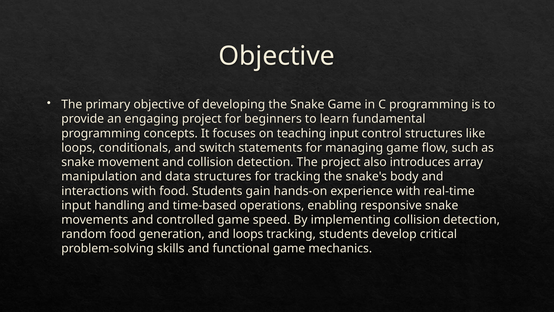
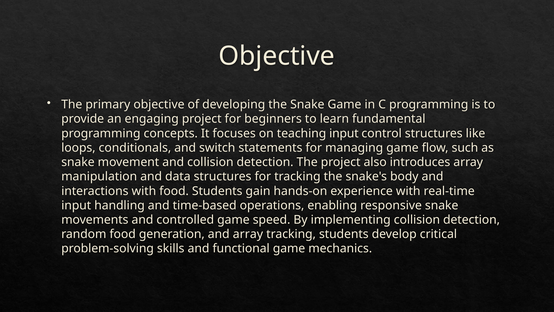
and loops: loops -> array
